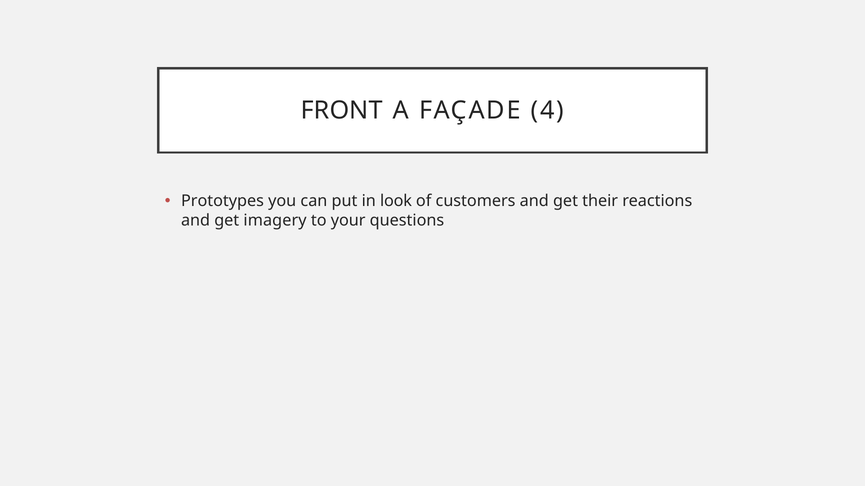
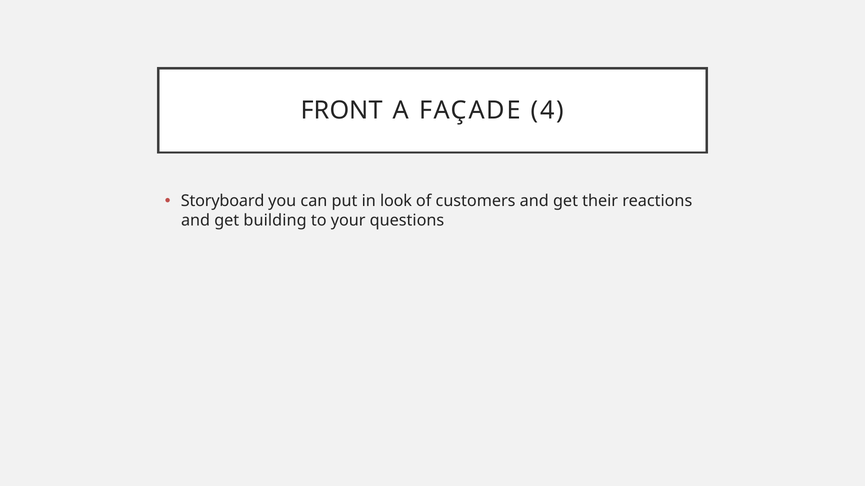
Prototypes: Prototypes -> Storyboard
imagery: imagery -> building
